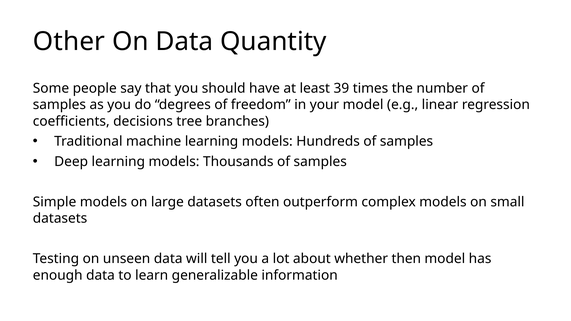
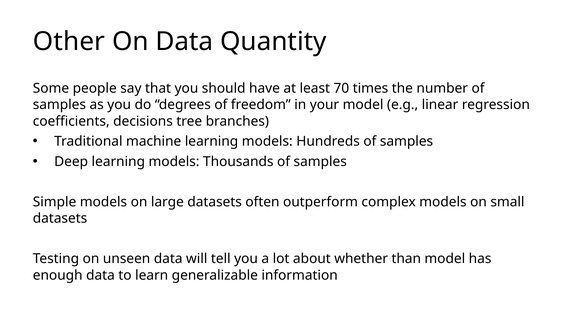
39: 39 -> 70
then: then -> than
